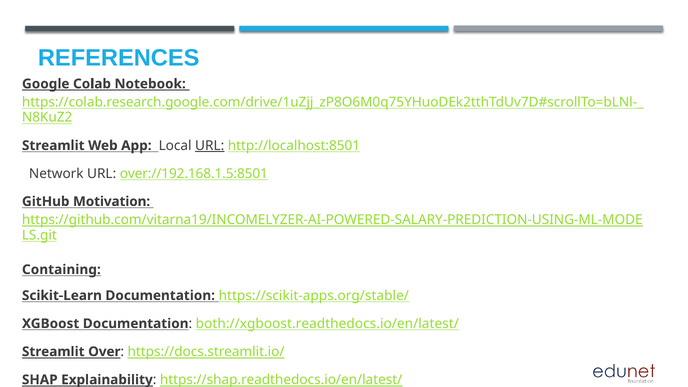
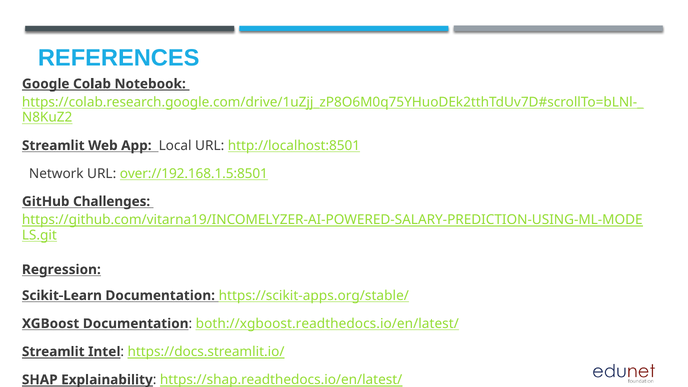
URL at (210, 146) underline: present -> none
Motivation: Motivation -> Challenges
Containing: Containing -> Regression
Over: Over -> Intel
